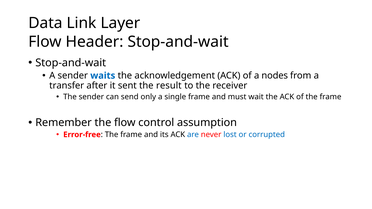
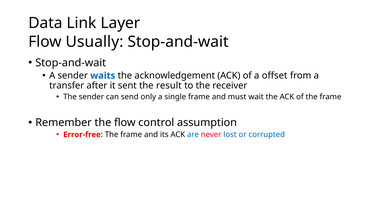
Header: Header -> Usually
nodes: nodes -> offset
